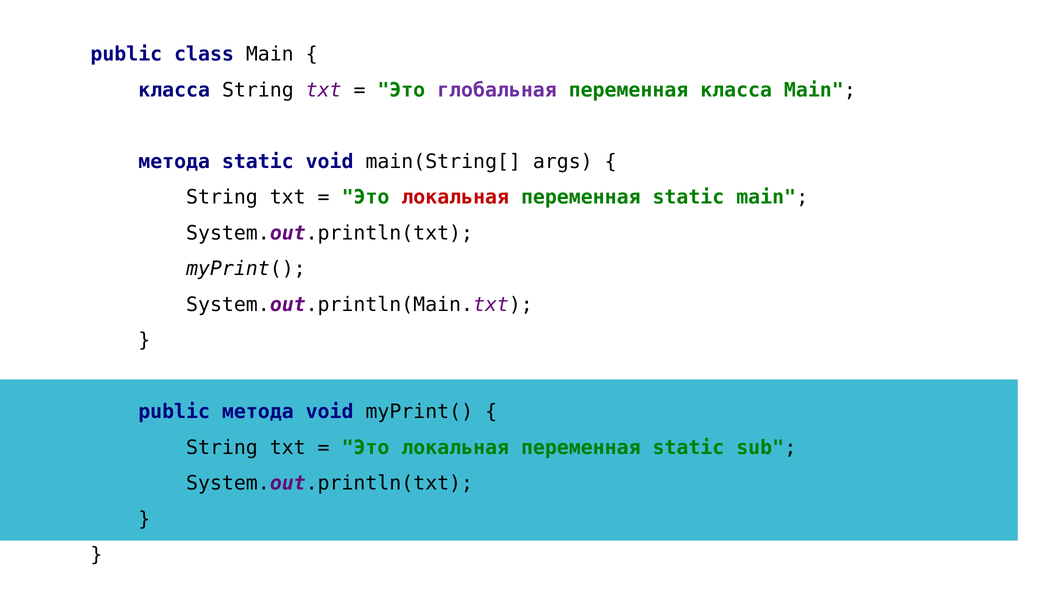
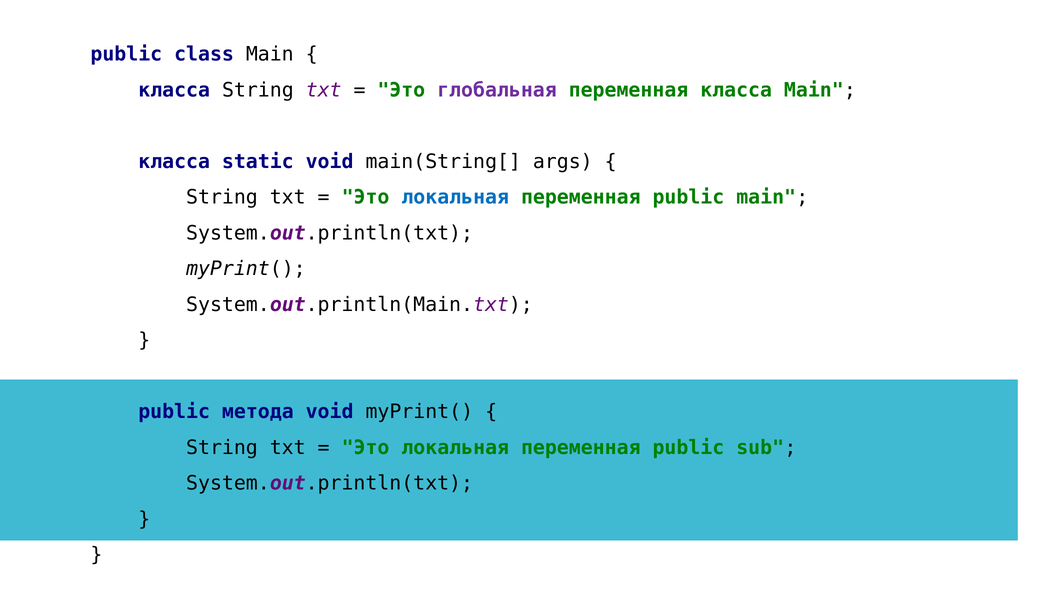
метода at (174, 162): метода -> класса
локальная at (455, 197) colour: red -> blue
static at (688, 197): static -> public
static at (688, 448): static -> public
